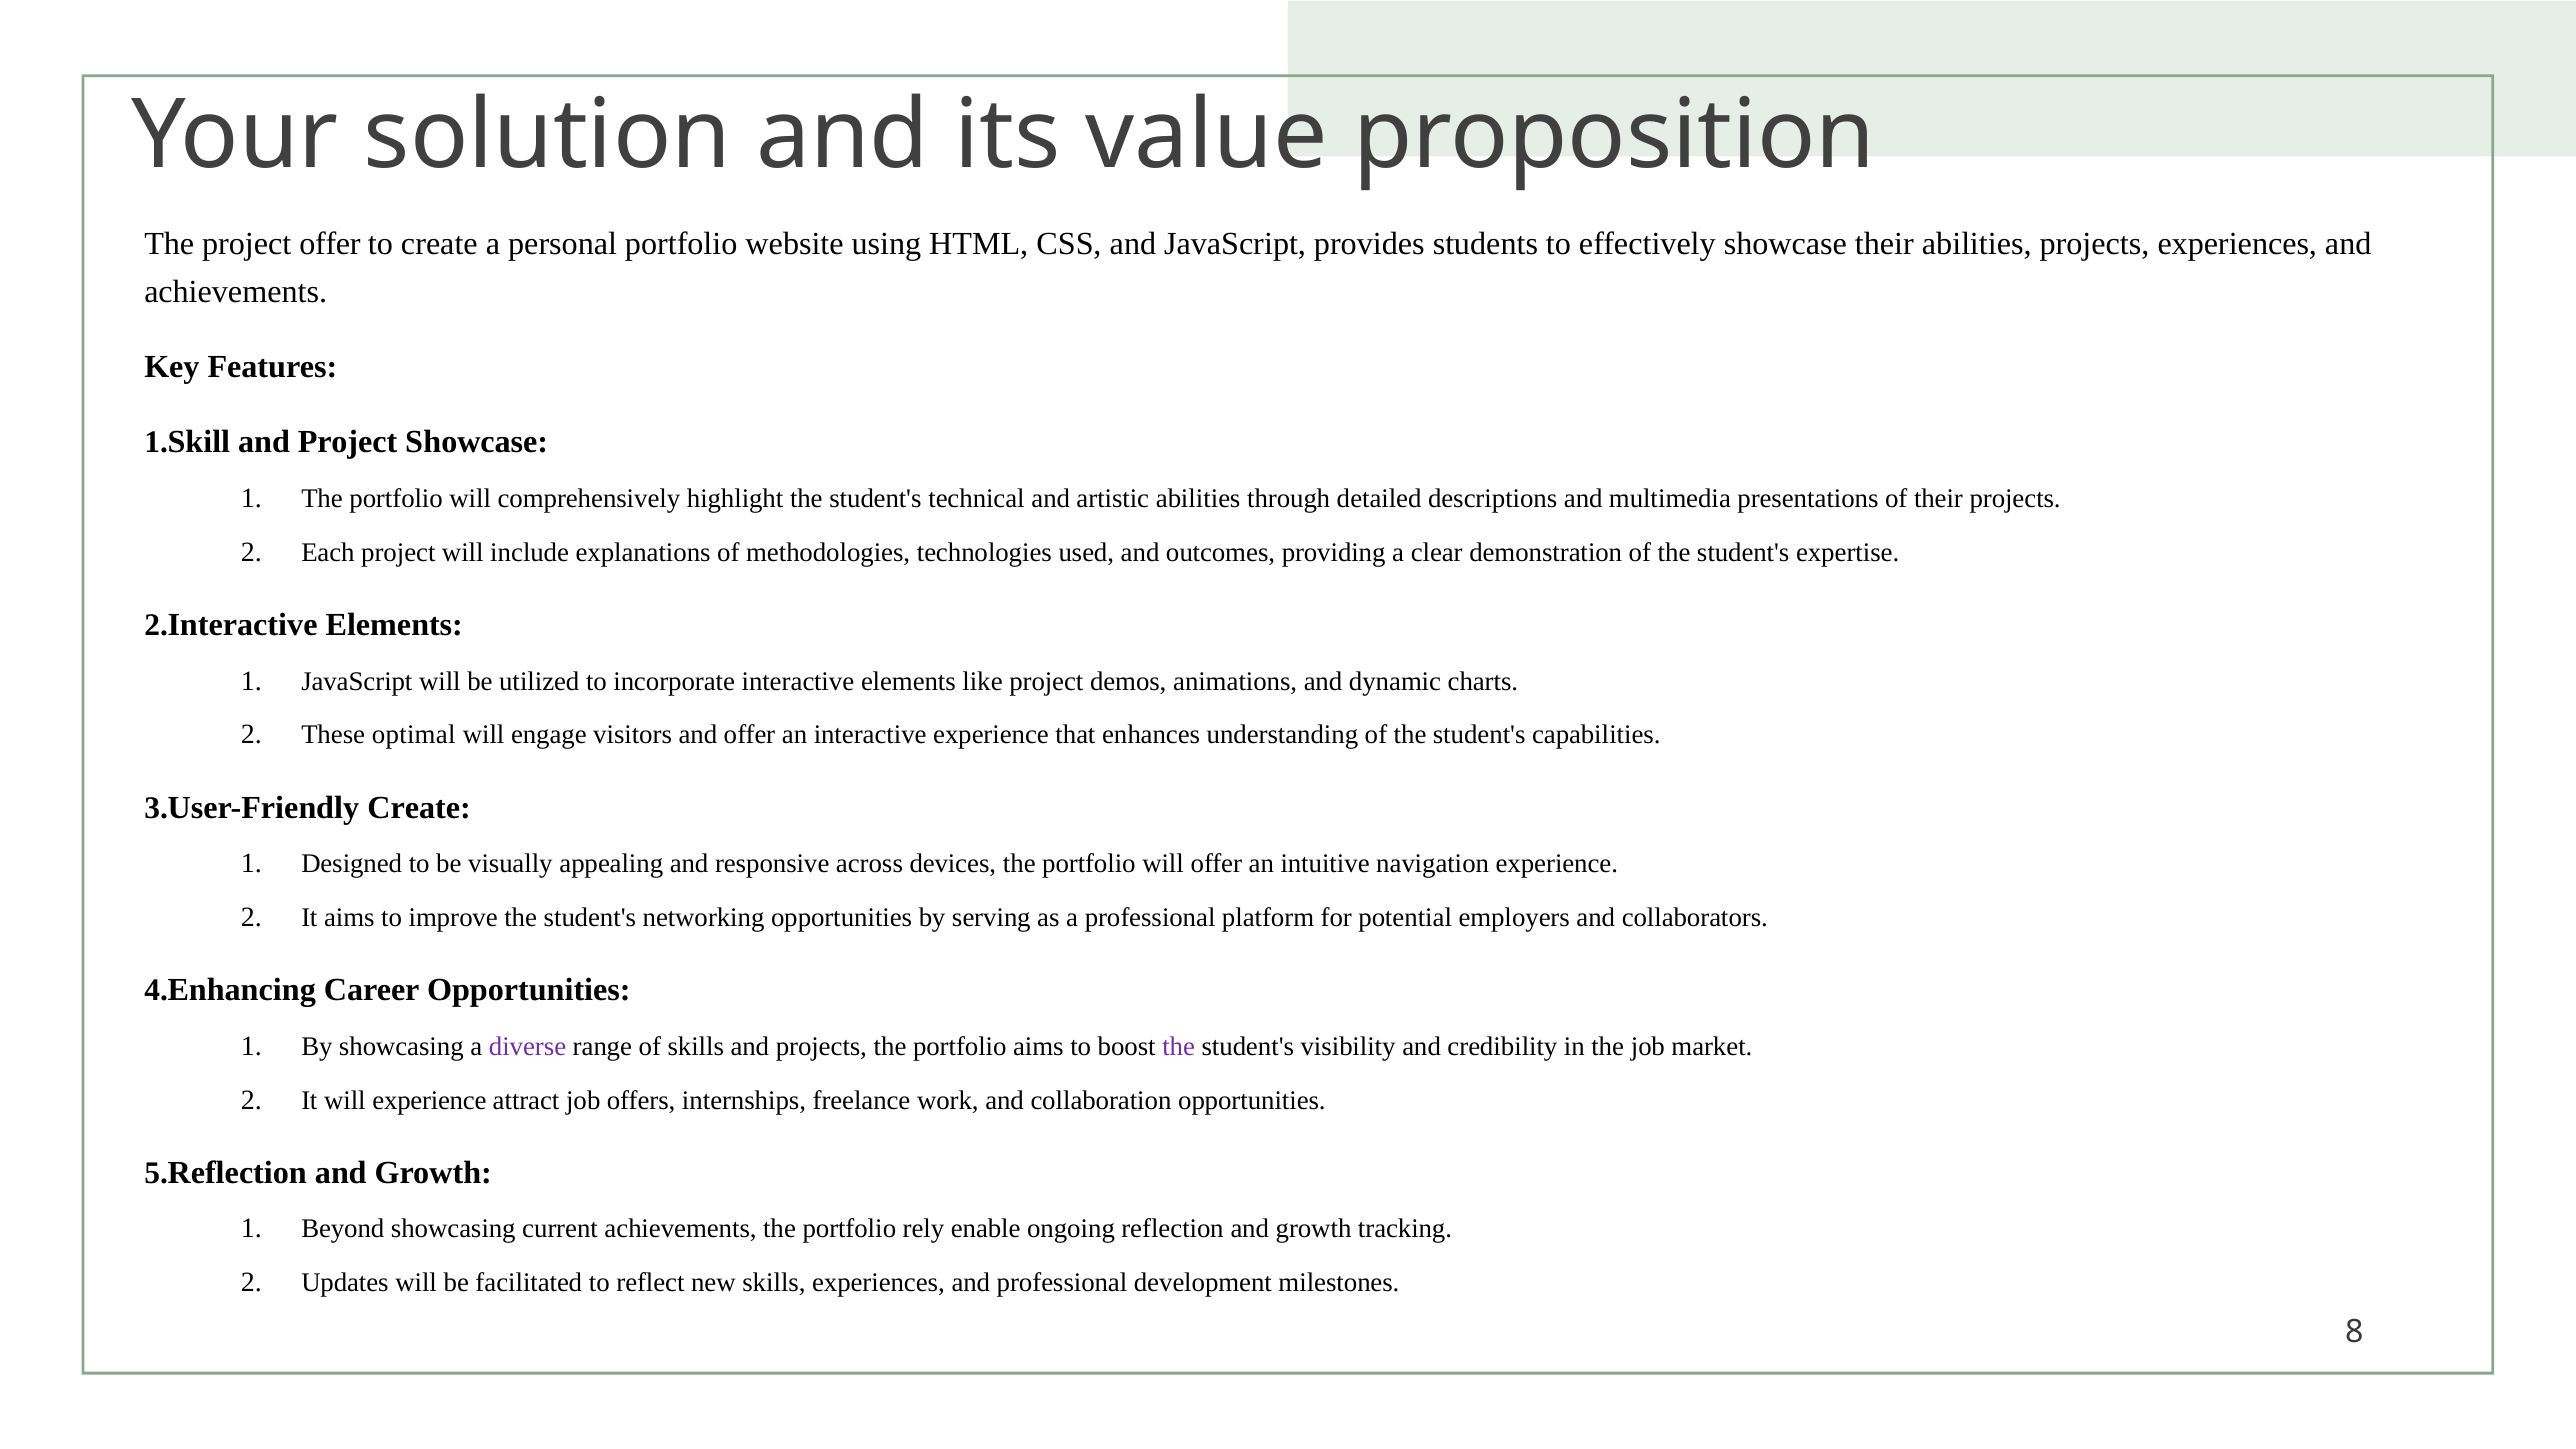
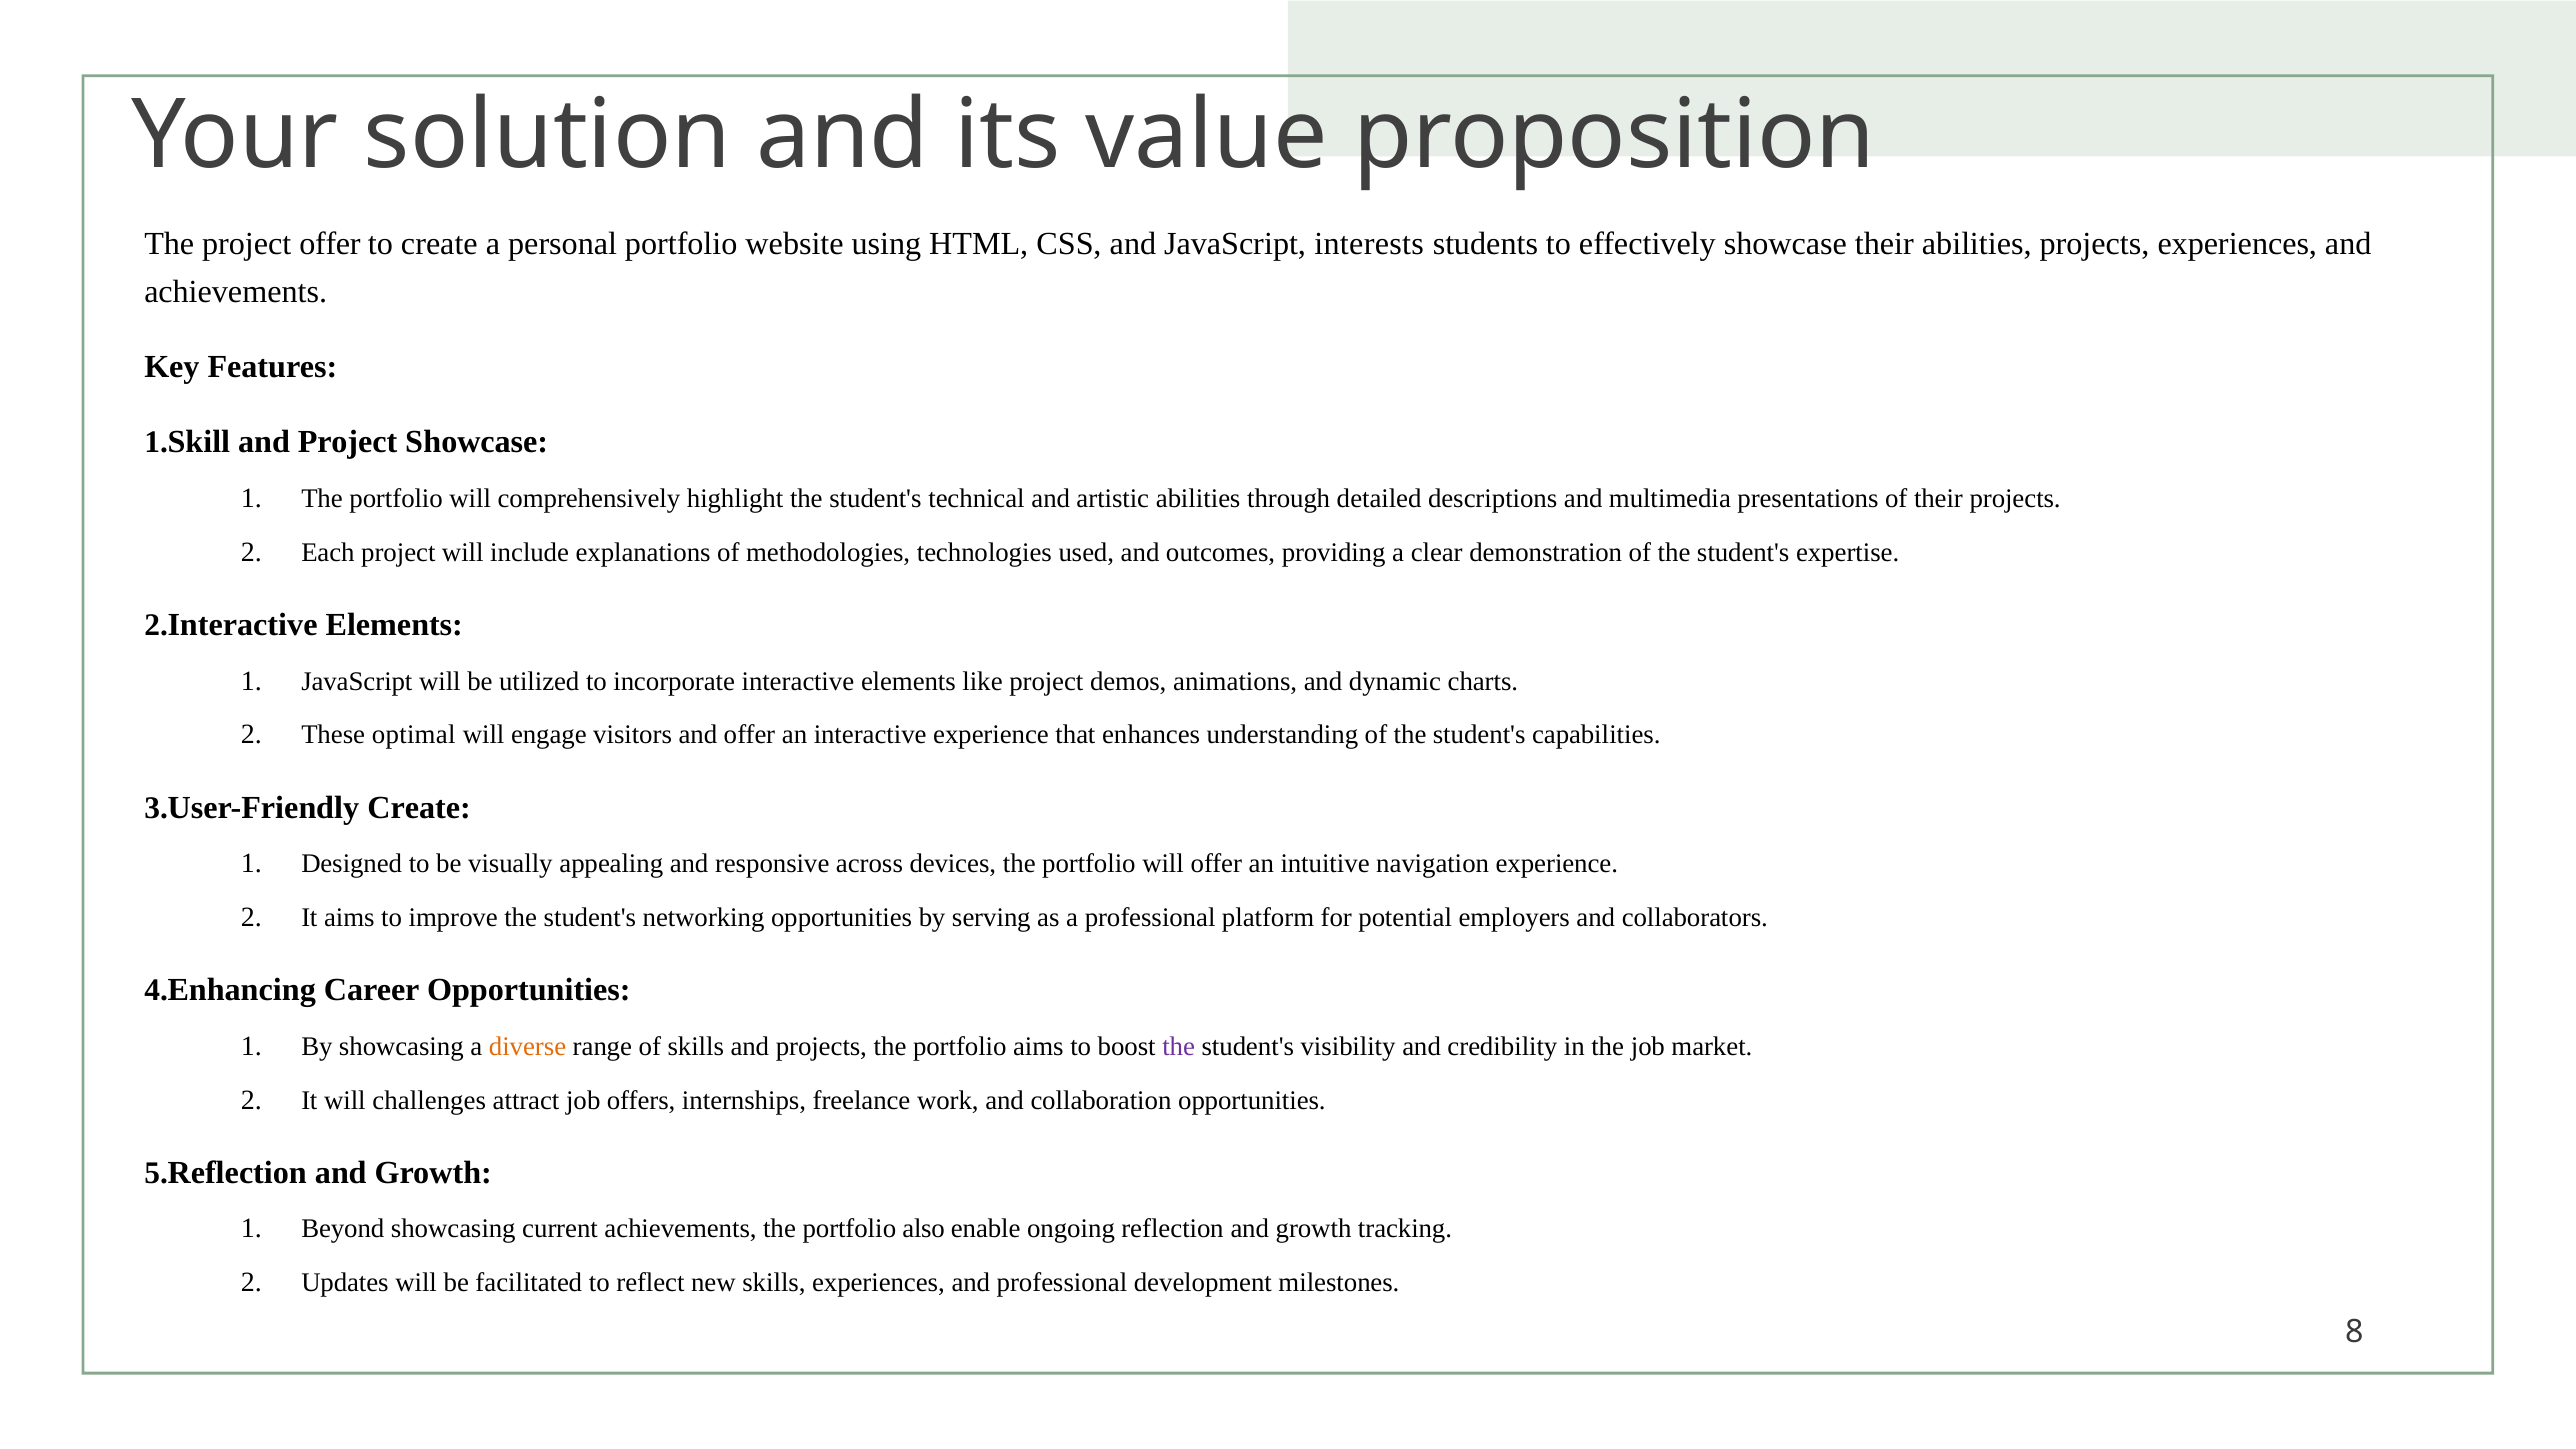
provides: provides -> interests
diverse colour: purple -> orange
will experience: experience -> challenges
rely: rely -> also
